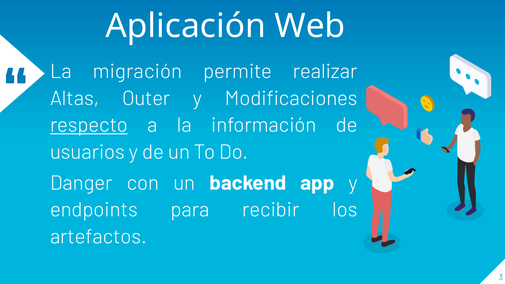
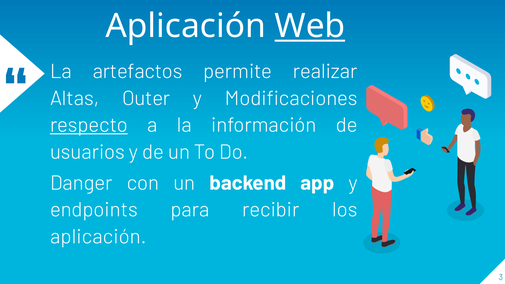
Web underline: none -> present
migración: migración -> artefactos
artefactos at (98, 237): artefactos -> aplicación
